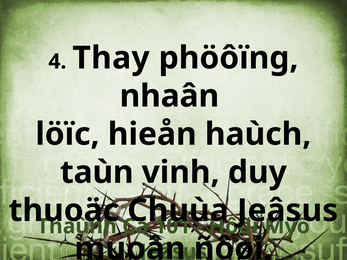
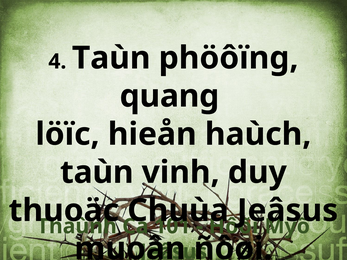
4 Thay: Thay -> Taùn
nhaân: nhaân -> quang
